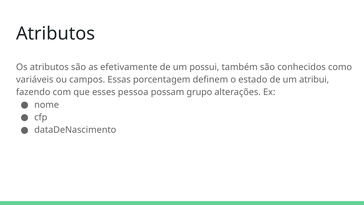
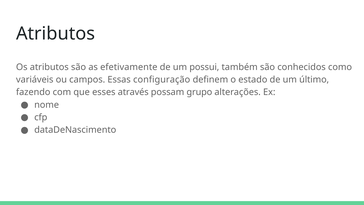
porcentagem: porcentagem -> configuração
atribui: atribui -> último
pessoa: pessoa -> através
